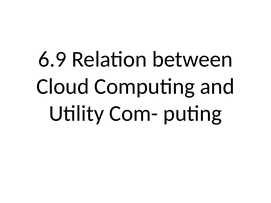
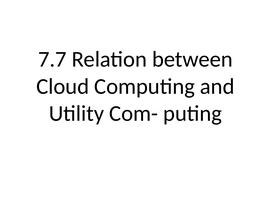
6.9: 6.9 -> 7.7
